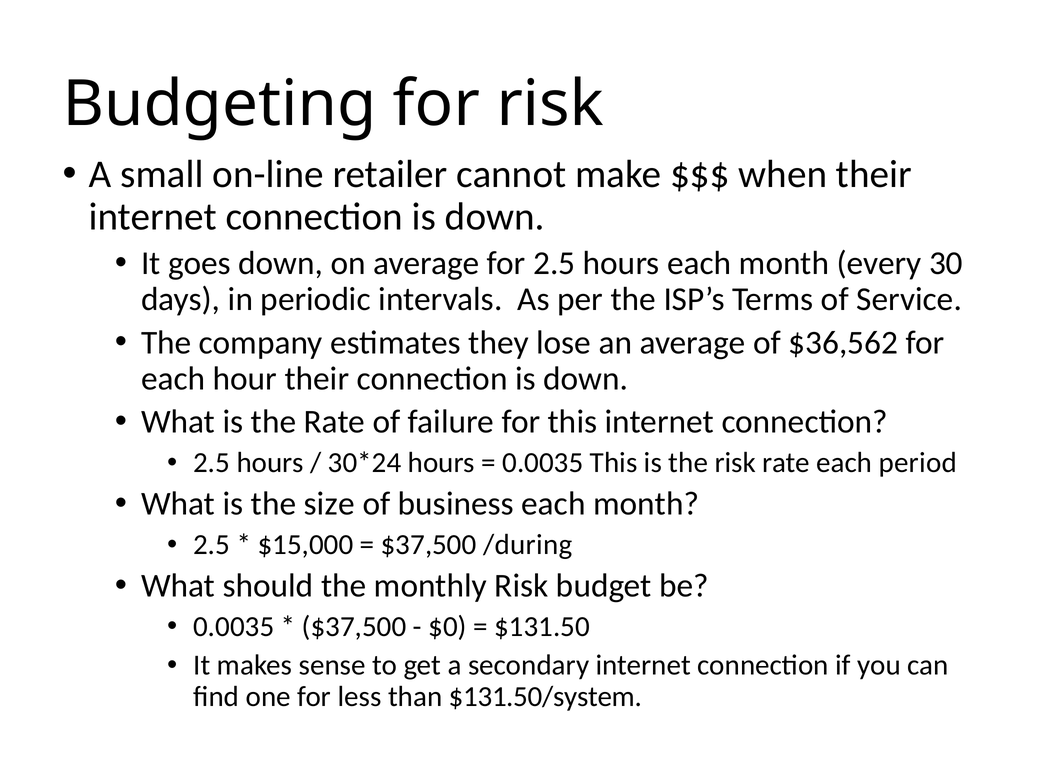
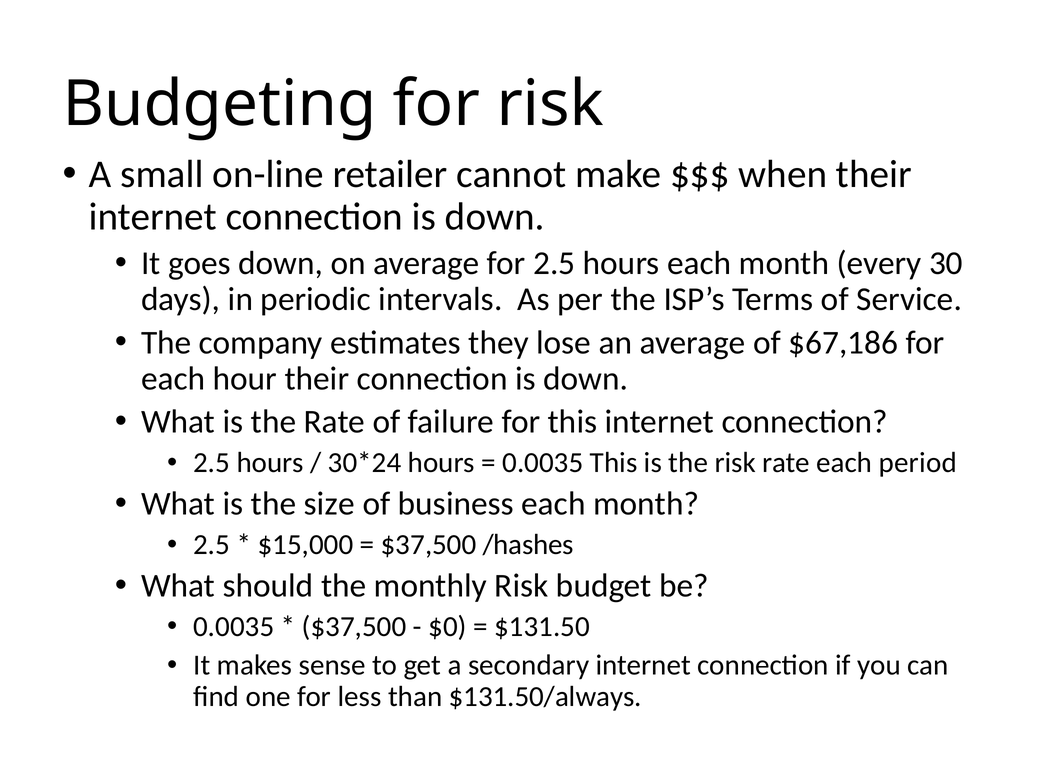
$36,562: $36,562 -> $67,186
/during: /during -> /hashes
$131.50/system: $131.50/system -> $131.50/always
